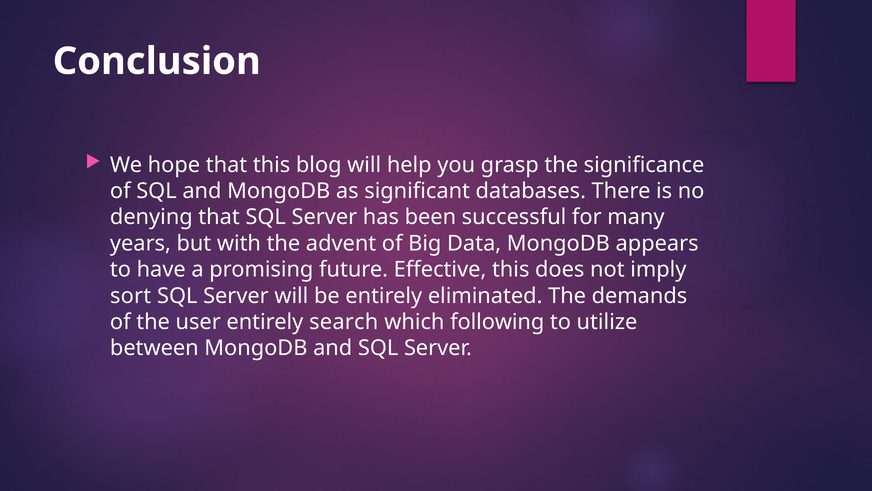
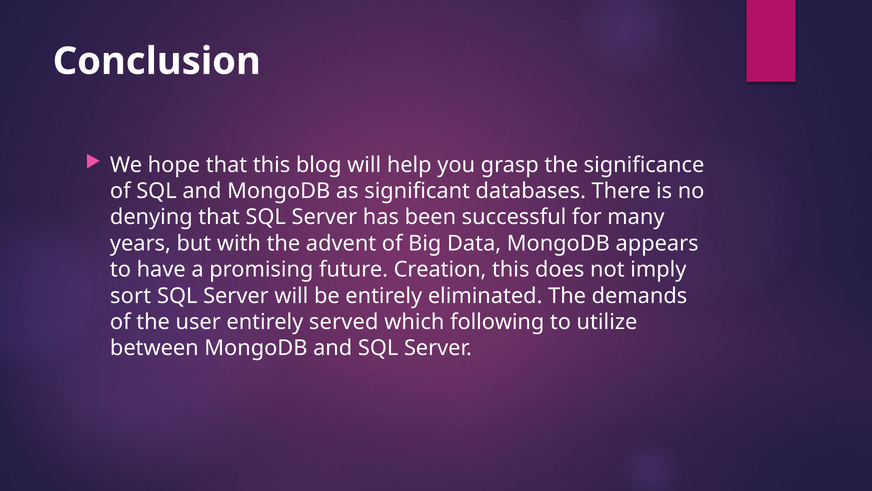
Effective: Effective -> Creation
search: search -> served
